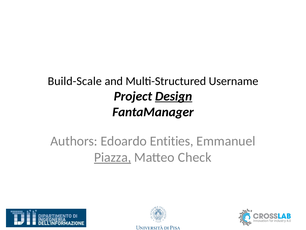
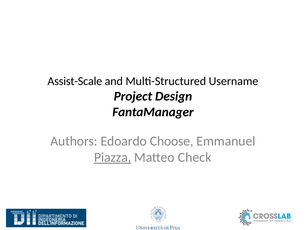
Build-Scale: Build-Scale -> Assist-Scale
Design underline: present -> none
Entities: Entities -> Choose
